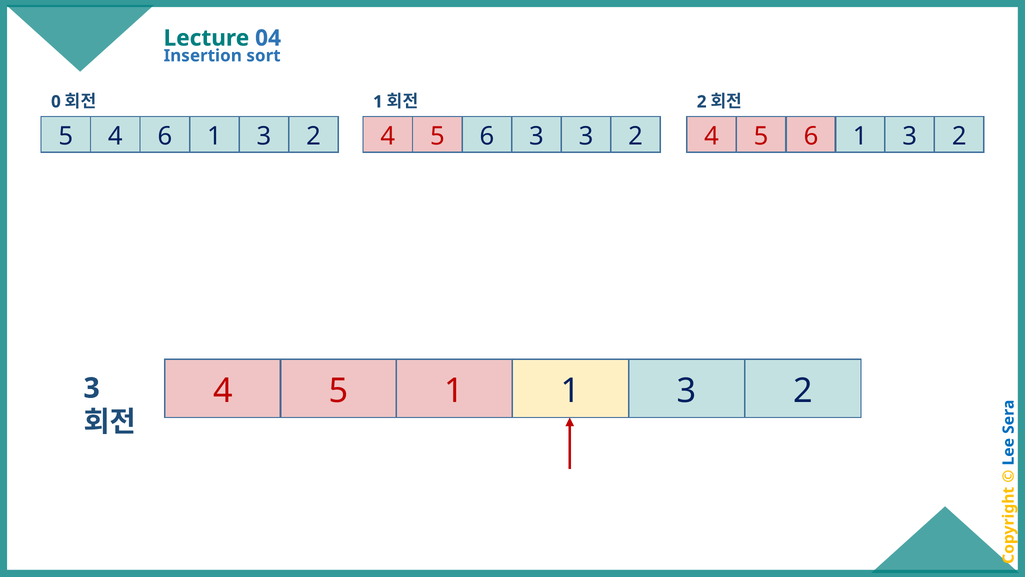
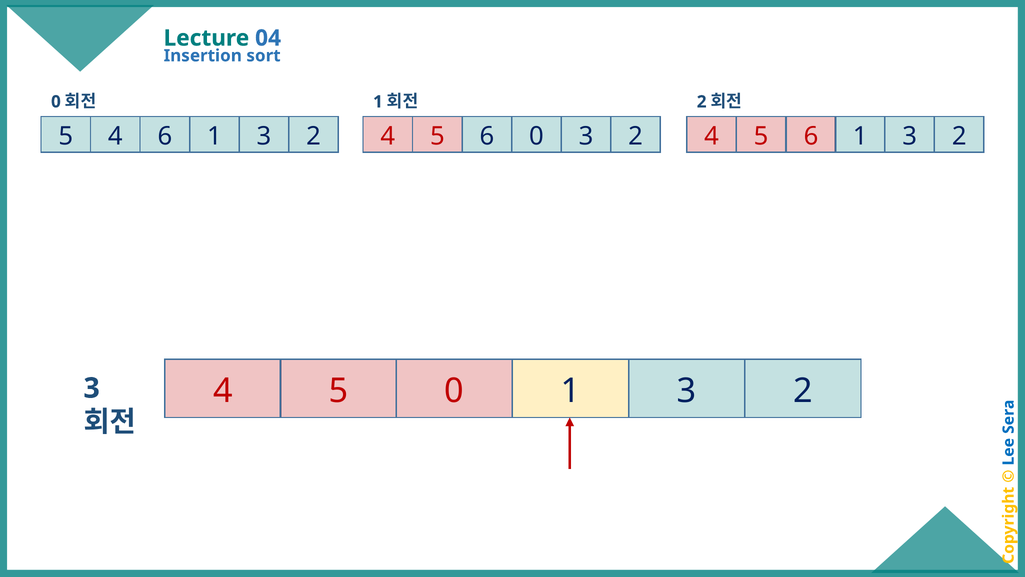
6 3: 3 -> 0
5 1: 1 -> 0
